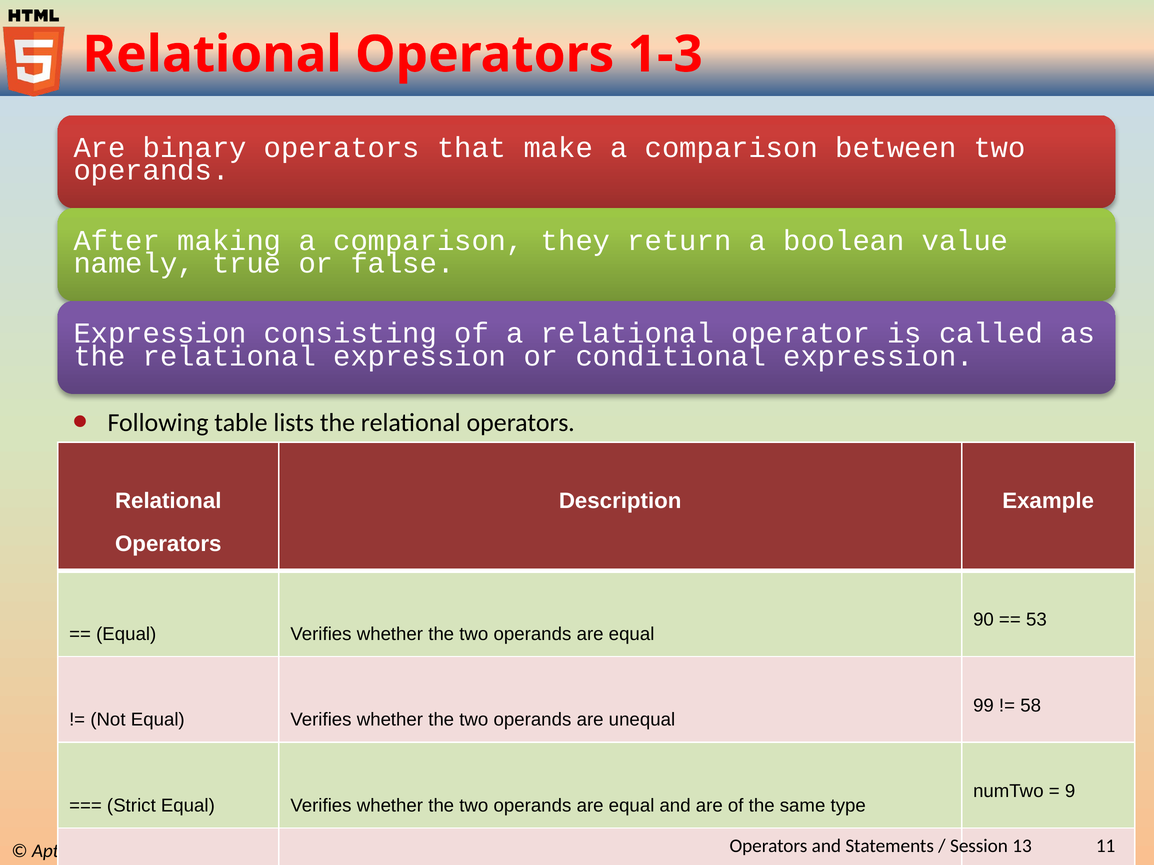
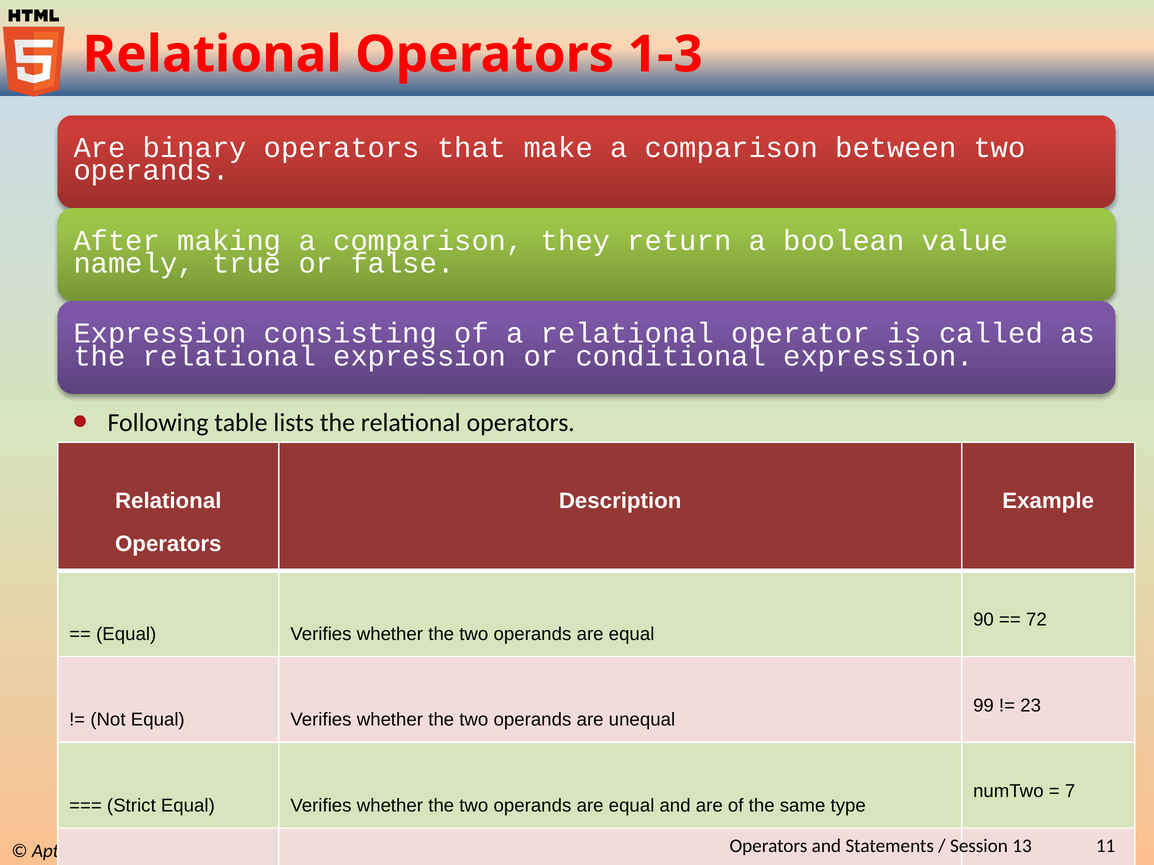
53: 53 -> 72
58: 58 -> 23
9: 9 -> 7
